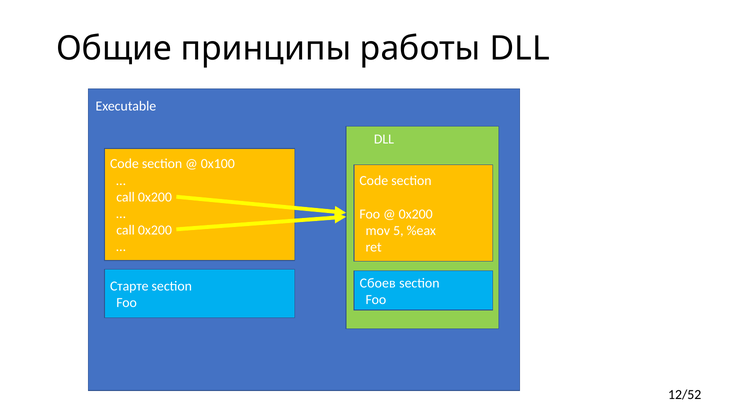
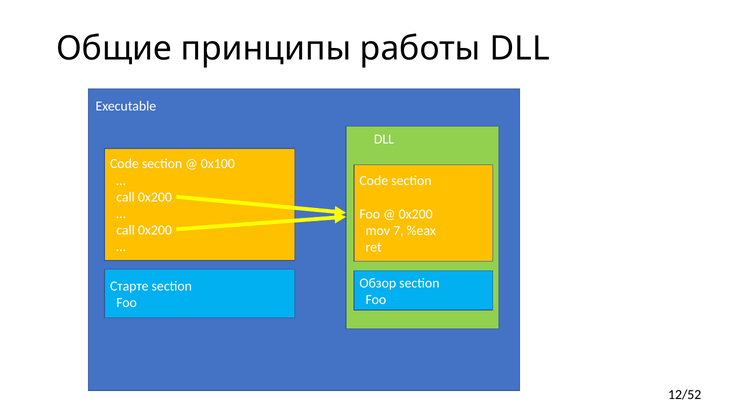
5: 5 -> 7
Сбоев: Сбоев -> Обзор
